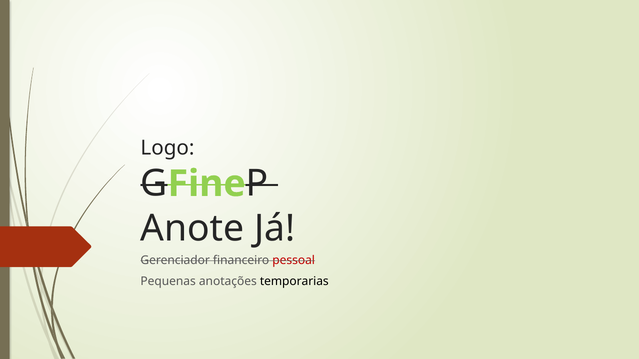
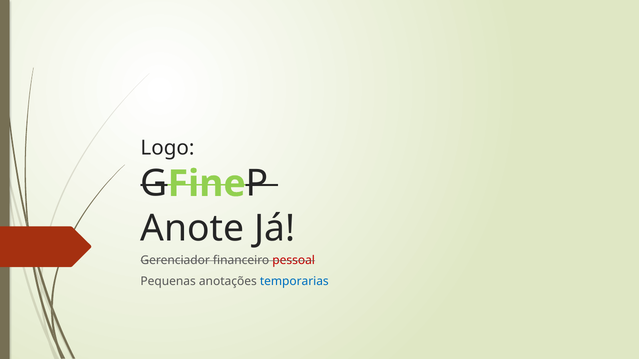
temporarias colour: black -> blue
